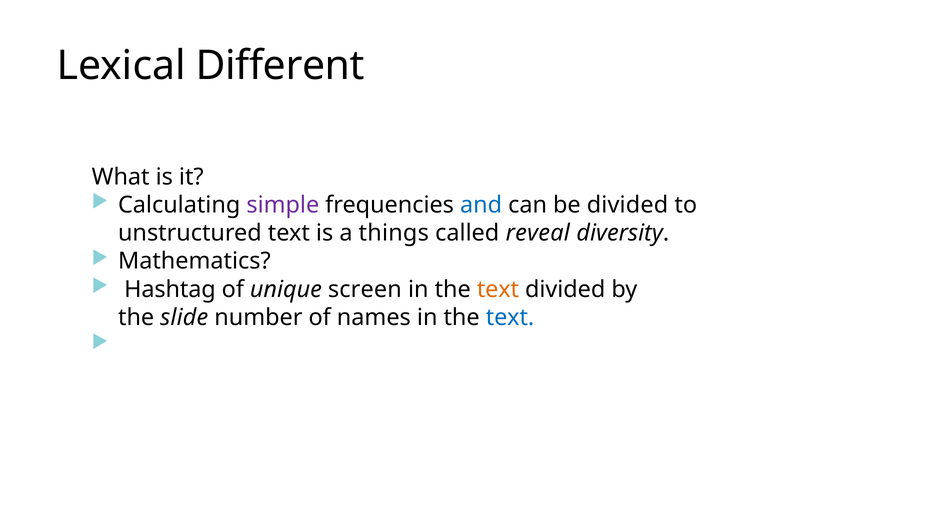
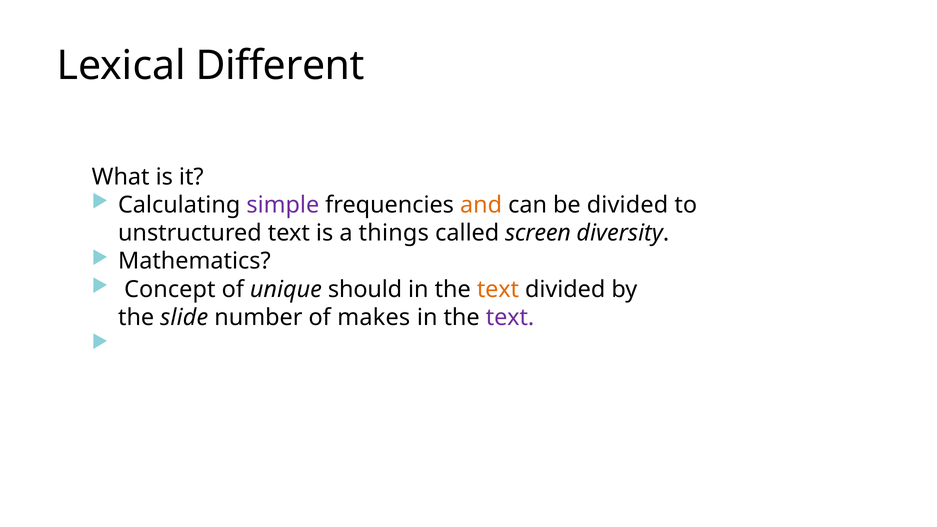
and colour: blue -> orange
reveal: reveal -> screen
Hashtag: Hashtag -> Concept
screen: screen -> should
names: names -> makes
text at (510, 317) colour: blue -> purple
